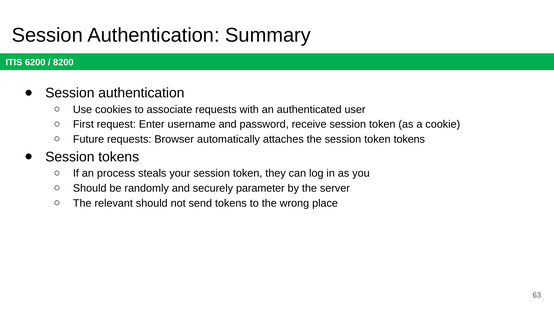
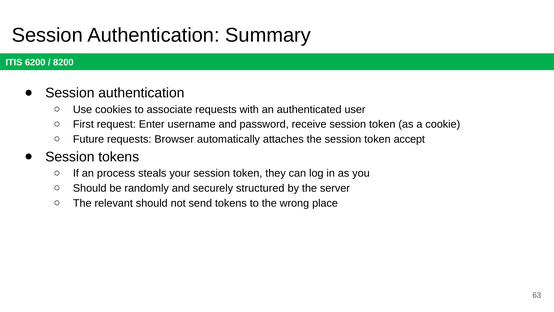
token tokens: tokens -> accept
parameter: parameter -> structured
